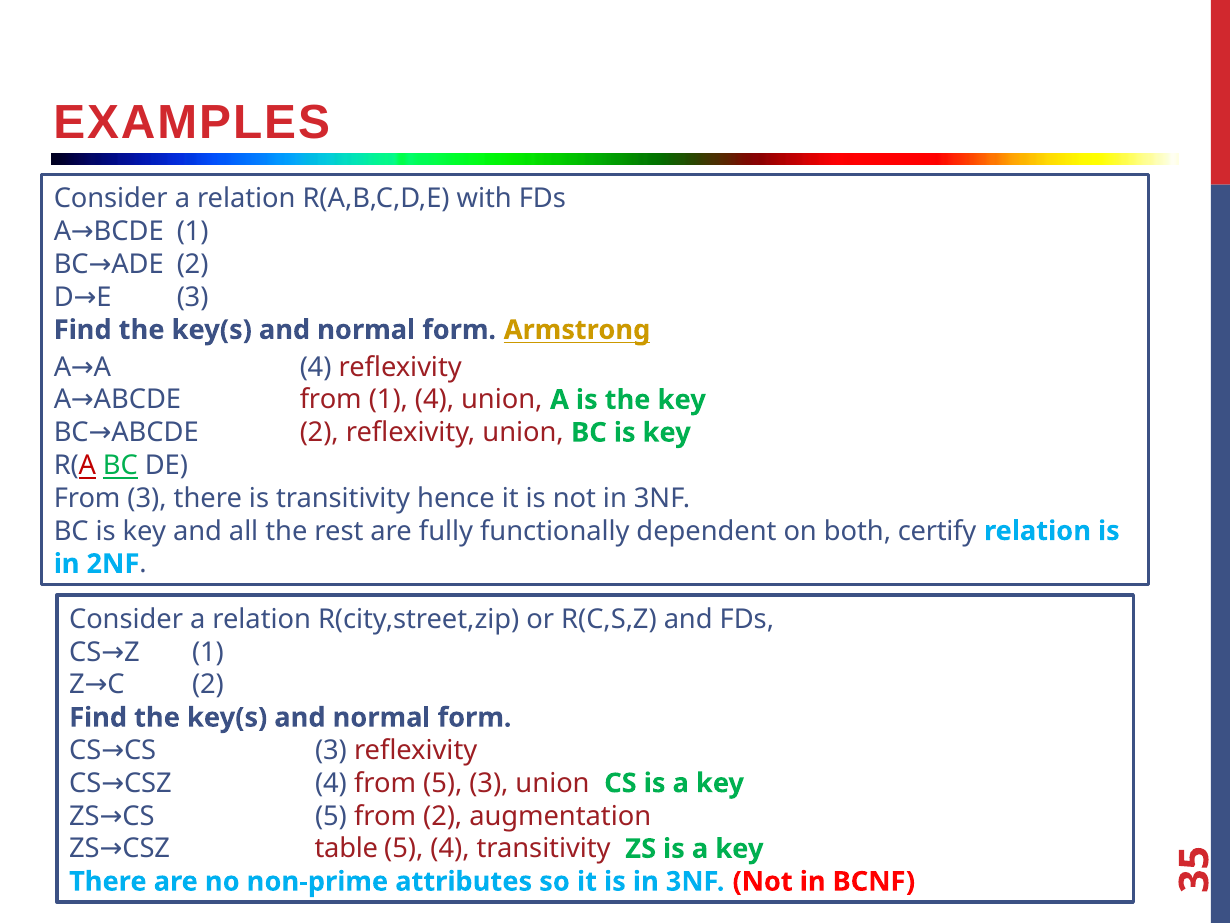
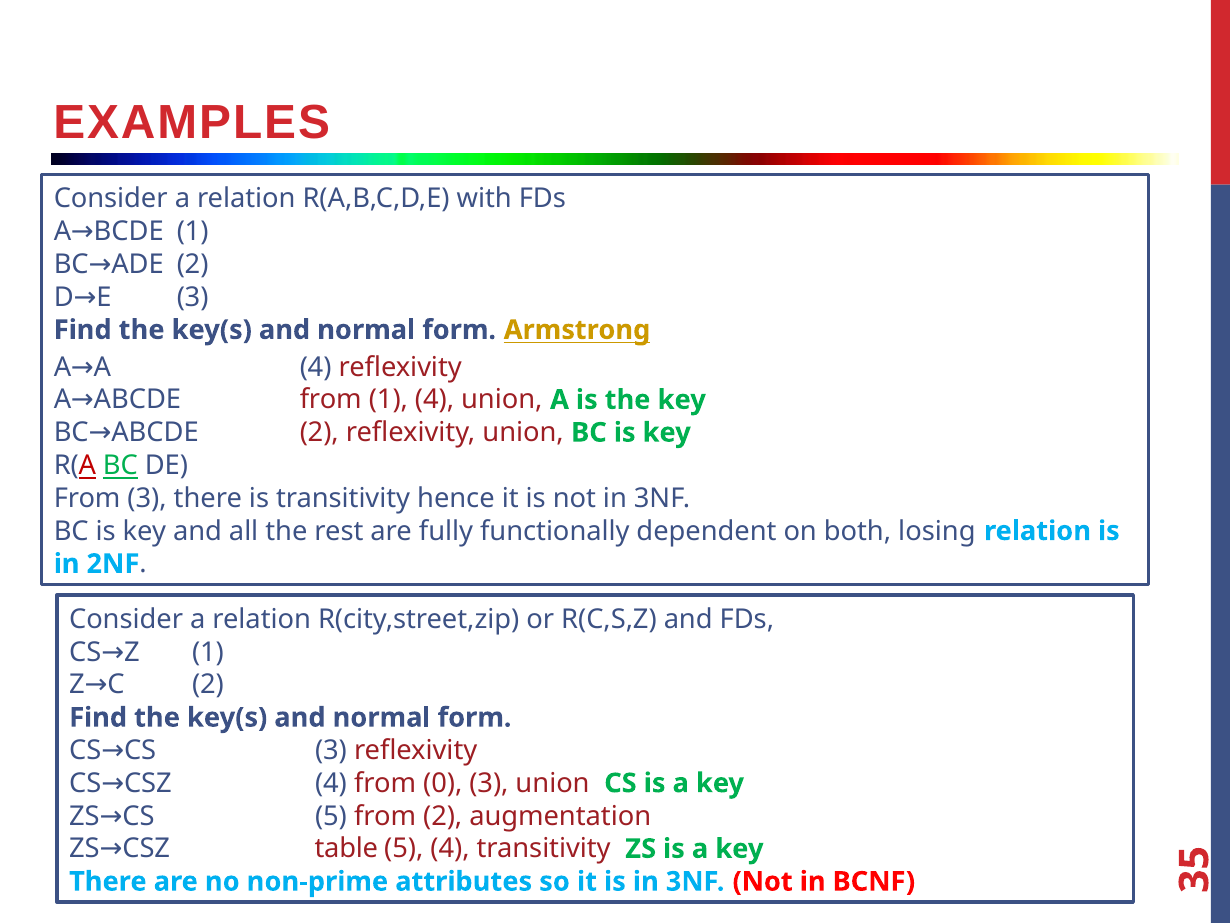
certify: certify -> losing
from 5: 5 -> 0
